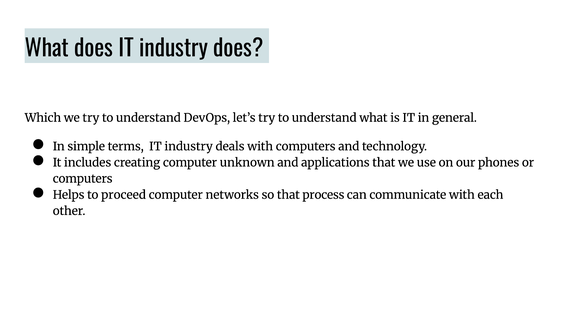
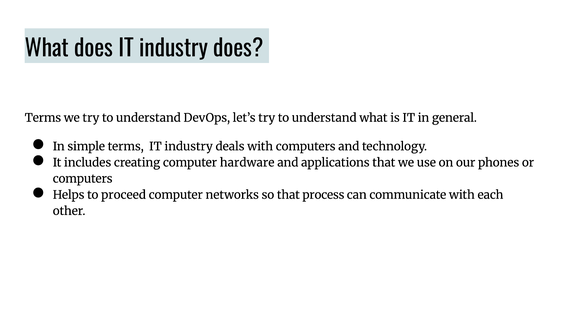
Which at (43, 118): Which -> Terms
unknown: unknown -> hardware
